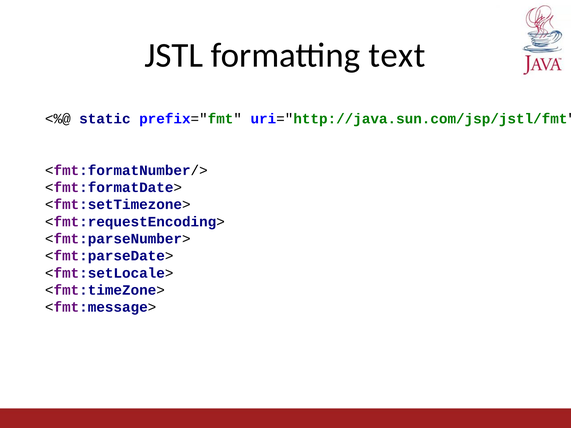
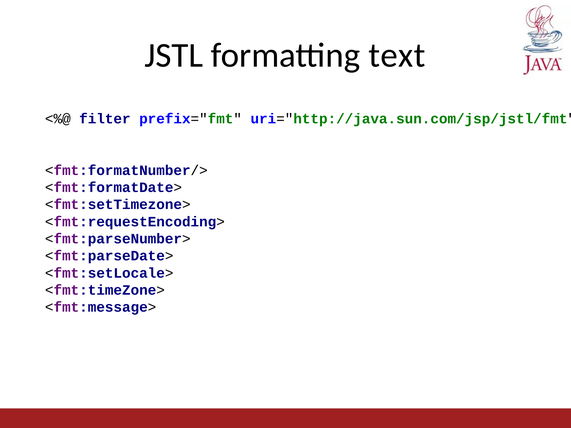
static: static -> filter
